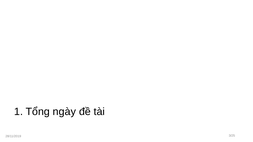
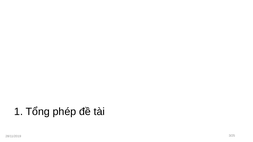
ngày: ngày -> phép
